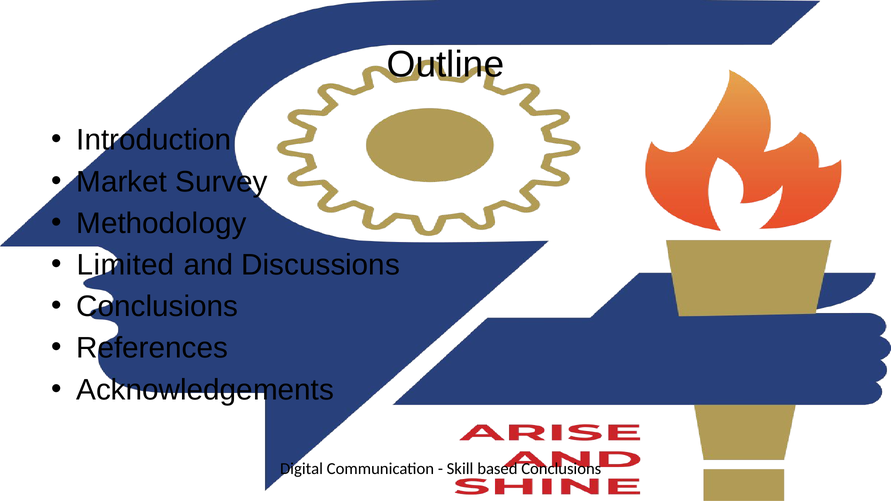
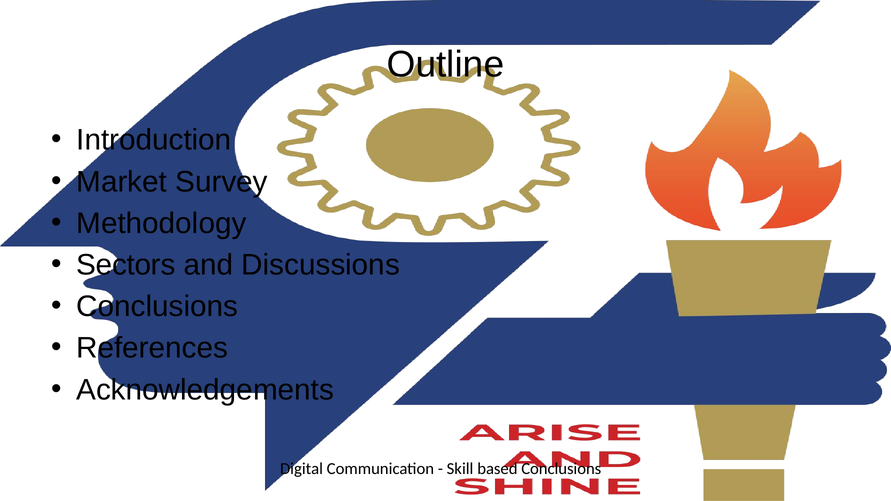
Limited: Limited -> Sectors
